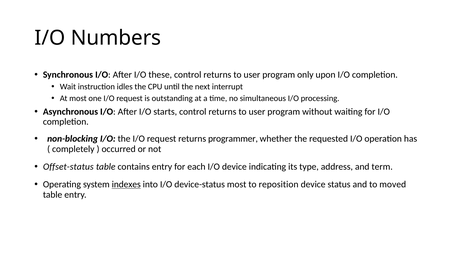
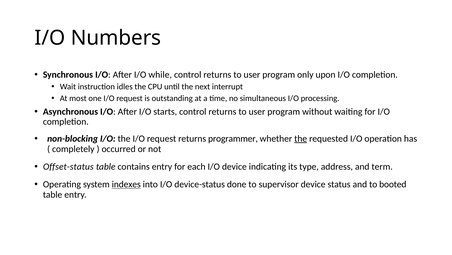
these: these -> while
the at (301, 138) underline: none -> present
device-status most: most -> done
reposition: reposition -> supervisor
moved: moved -> booted
